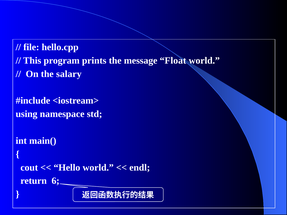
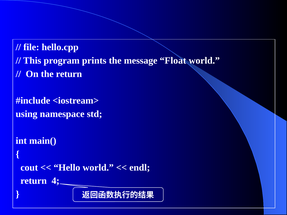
the salary: salary -> return
6: 6 -> 4
